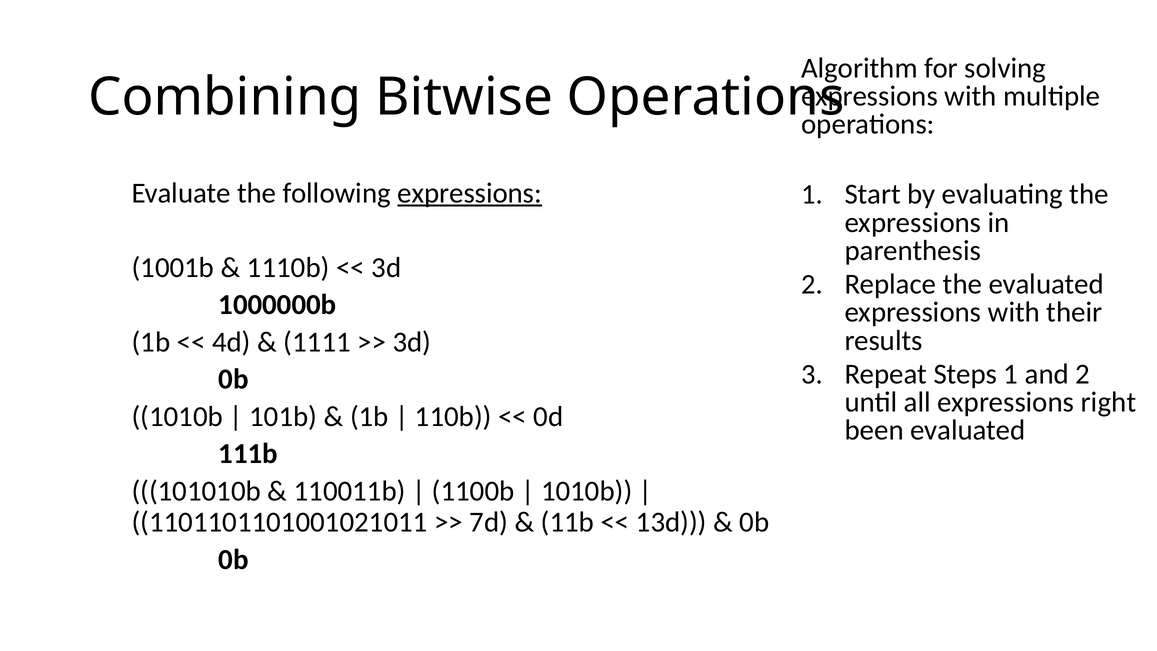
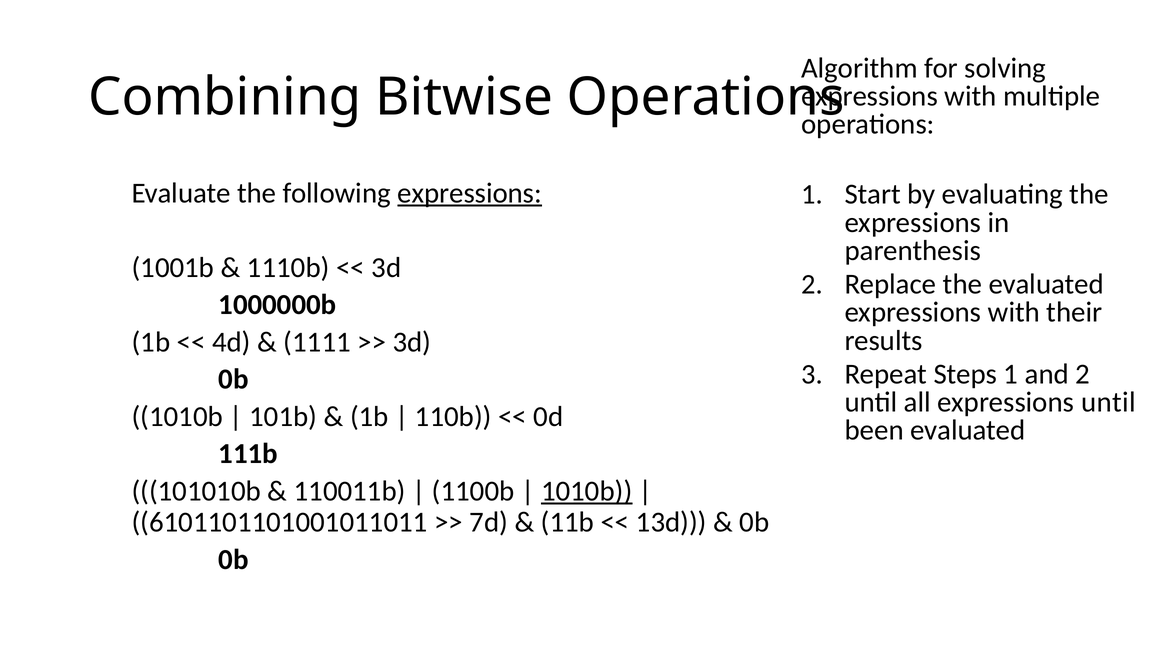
expressions right: right -> until
1010b at (587, 491) underline: none -> present
1101101101001021011: 1101101101001021011 -> 6101101101001011011
